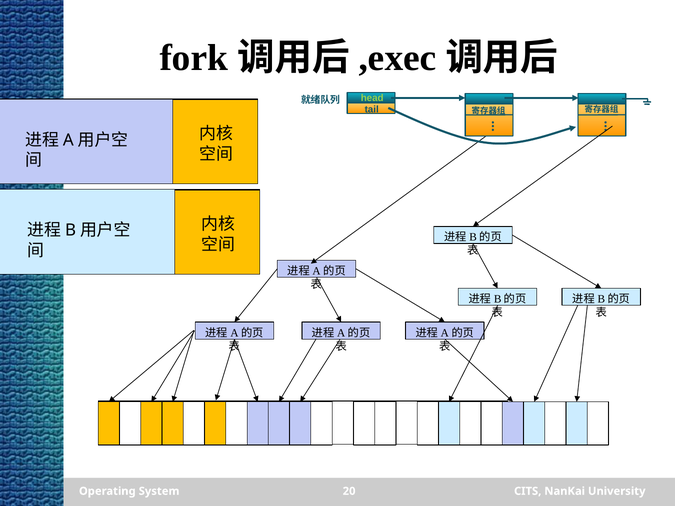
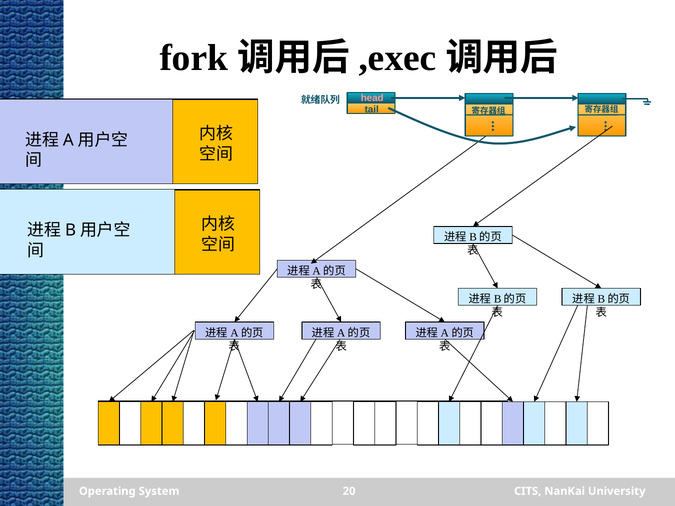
head colour: light green -> pink
